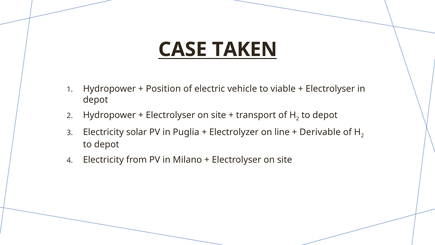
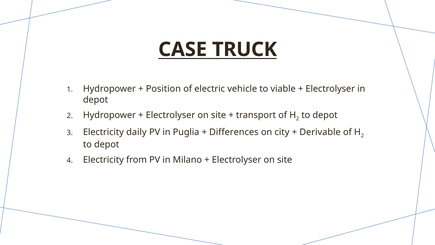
TAKEN: TAKEN -> TRUCK
solar: solar -> daily
Electrolyzer: Electrolyzer -> Differences
line: line -> city
